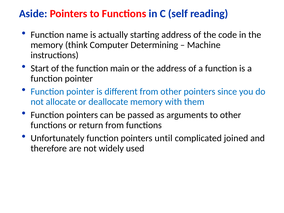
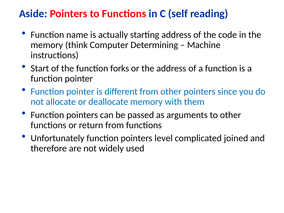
main: main -> forks
until: until -> level
